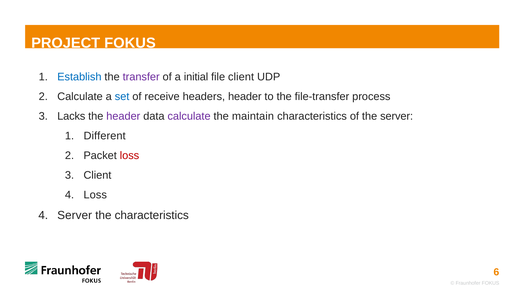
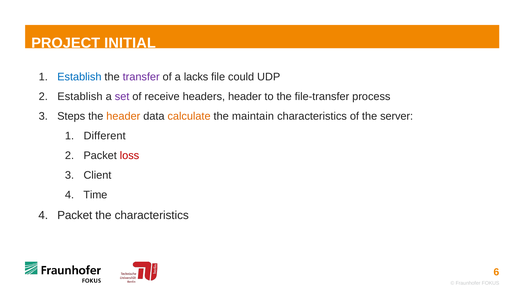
PROJECT FOKUS: FOKUS -> INITIAL
initial: initial -> lacks
file client: client -> could
Calculate at (80, 96): Calculate -> Establish
set colour: blue -> purple
Lacks: Lacks -> Steps
header at (123, 116) colour: purple -> orange
calculate at (189, 116) colour: purple -> orange
Loss at (95, 195): Loss -> Time
Server at (75, 215): Server -> Packet
